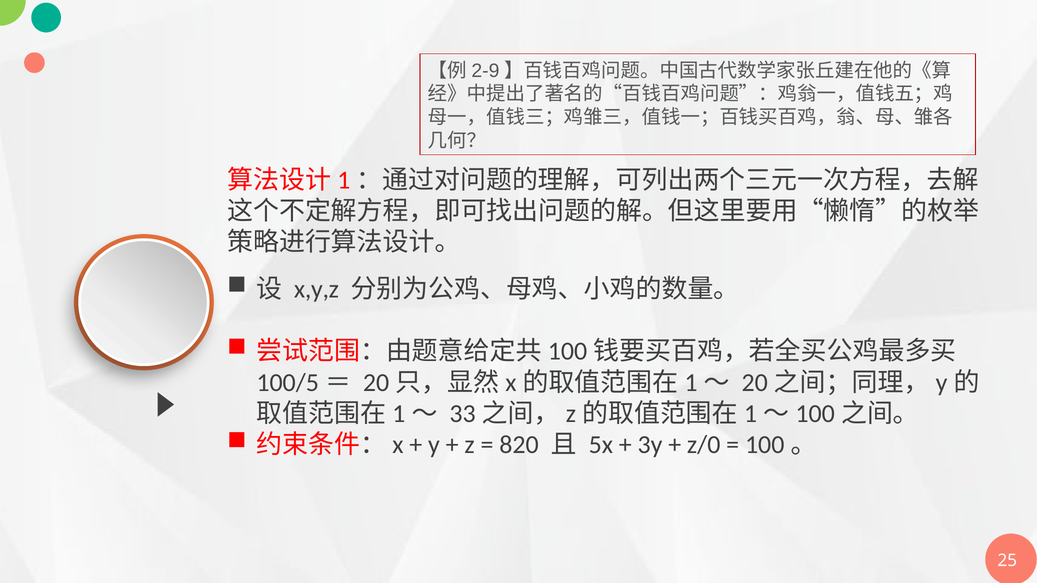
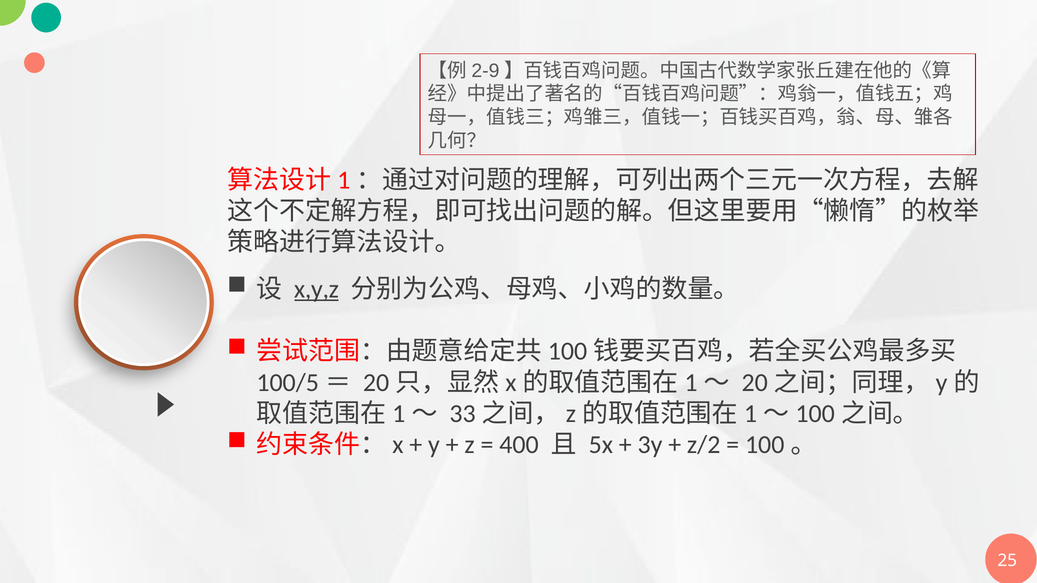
x,y,z underline: none -> present
820: 820 -> 400
z/0: z/0 -> z/2
